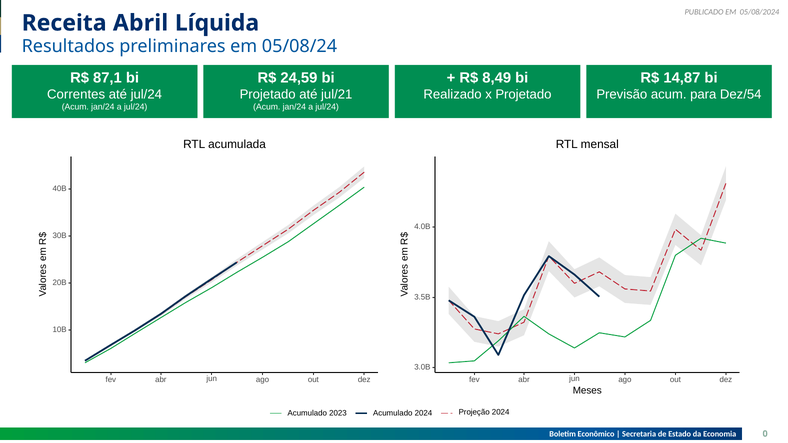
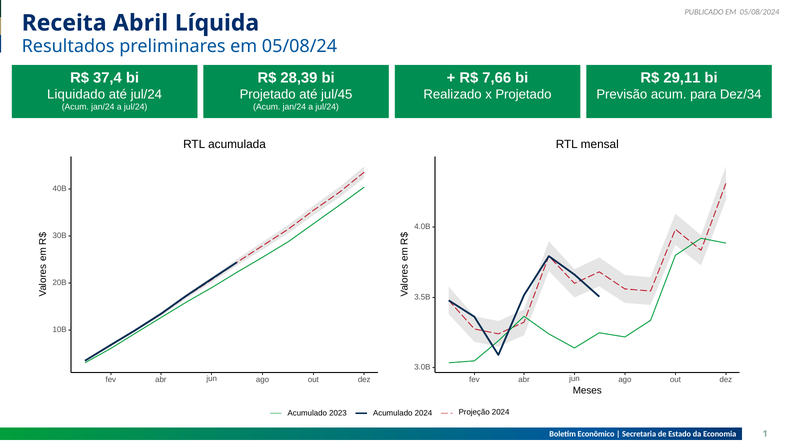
87,1: 87,1 -> 37,4
24,59: 24,59 -> 28,39
8,49: 8,49 -> 7,66
14,87: 14,87 -> 29,11
Correntes: Correntes -> Liquidado
jul/21: jul/21 -> jul/45
Dez/54: Dez/54 -> Dez/34
0: 0 -> 1
